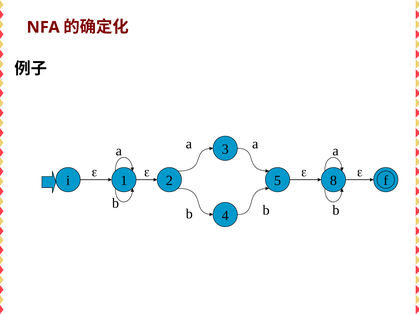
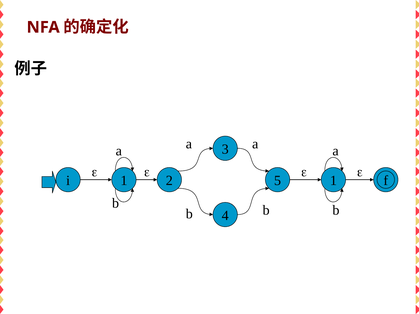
5 8: 8 -> 1
